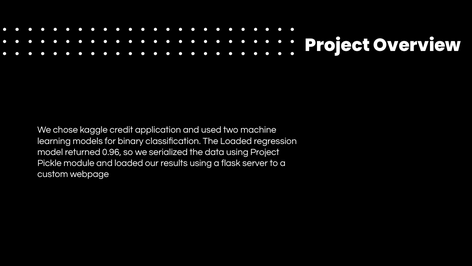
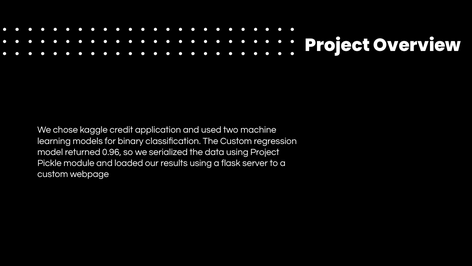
The Loaded: Loaded -> Custom
